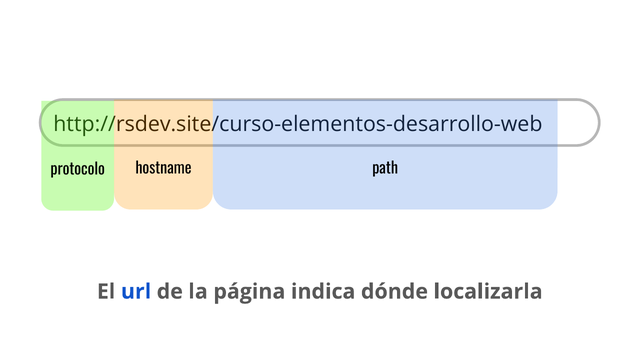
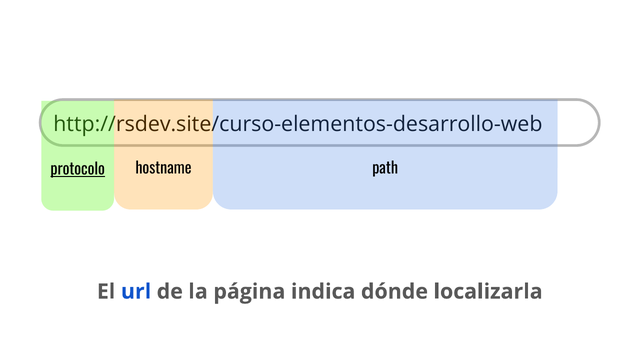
protocolo underline: none -> present
